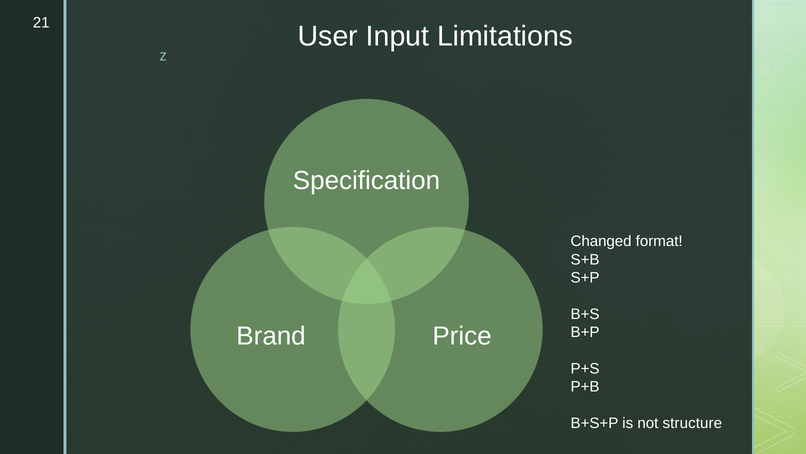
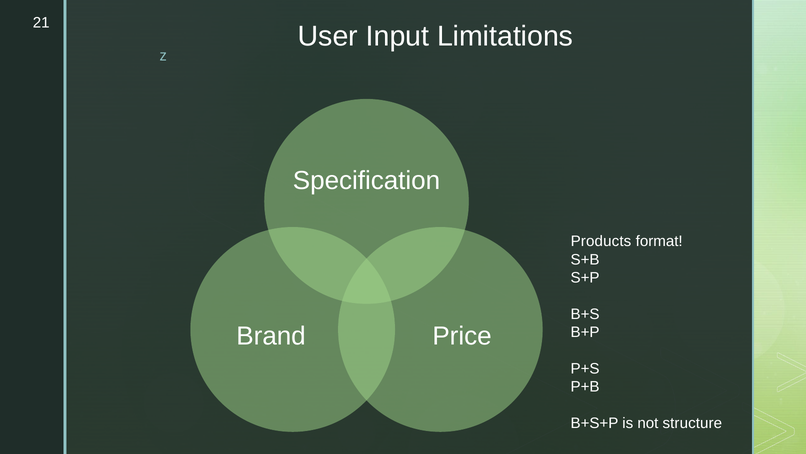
Changed: Changed -> Products
